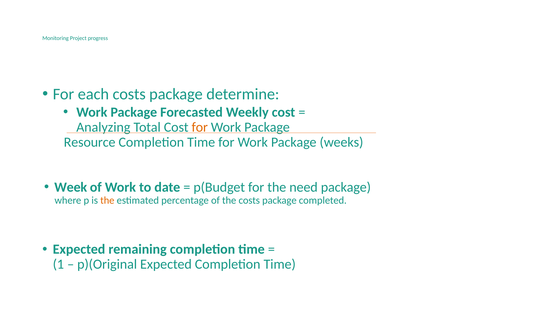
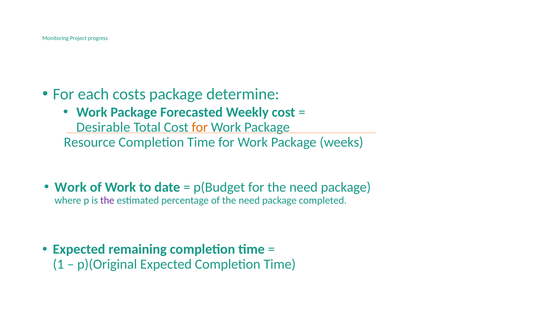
Analyzing: Analyzing -> Desirable
Week at (71, 187): Week -> Work
the at (107, 200) colour: orange -> purple
of the costs: costs -> need
